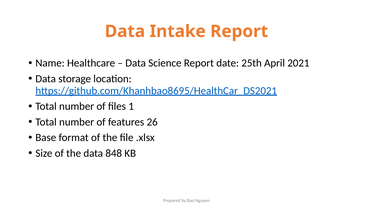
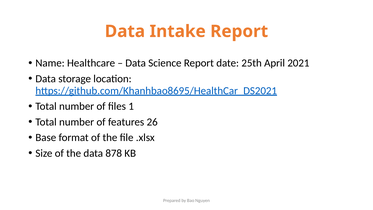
848: 848 -> 878
